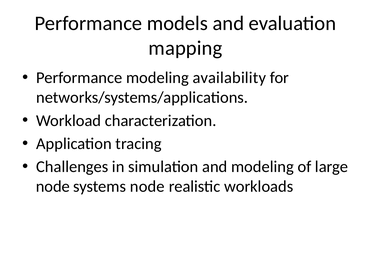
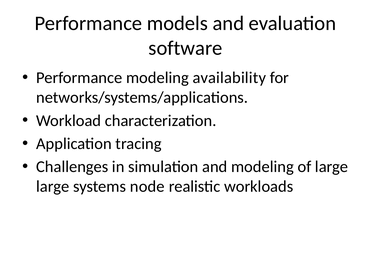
mapping: mapping -> software
node at (53, 187): node -> large
